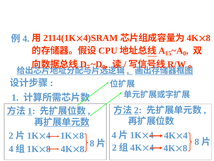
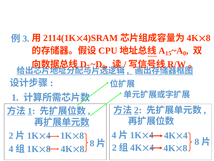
4 at (26, 39): 4 -> 3
